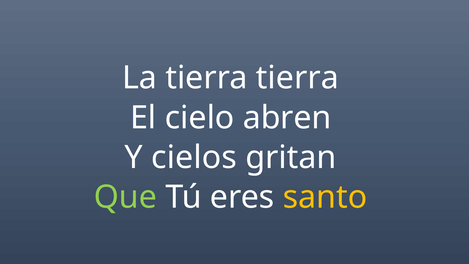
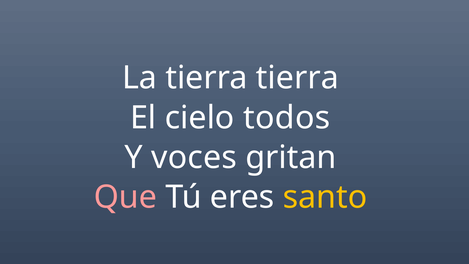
abren: abren -> todos
cielos: cielos -> voces
Que colour: light green -> pink
